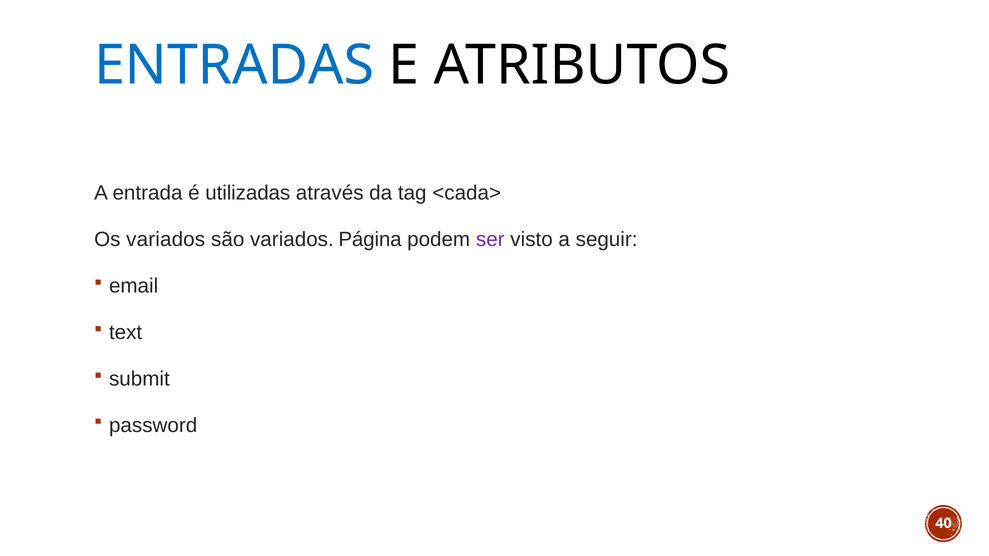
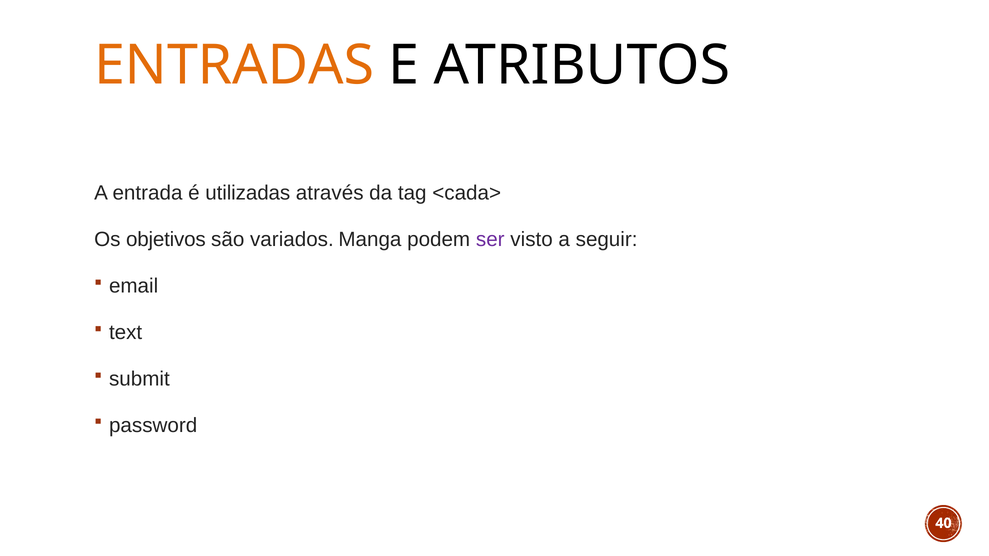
ENTRADAS colour: blue -> orange
Os variados: variados -> objetivos
Página: Página -> Manga
